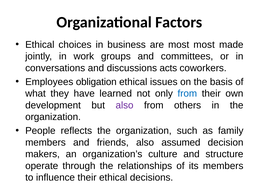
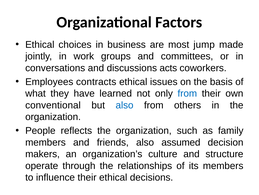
most most: most -> jump
obligation: obligation -> contracts
development: development -> conventional
also at (125, 105) colour: purple -> blue
